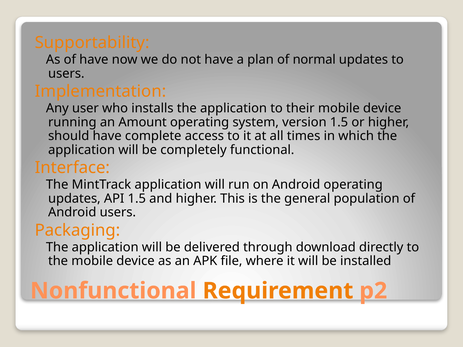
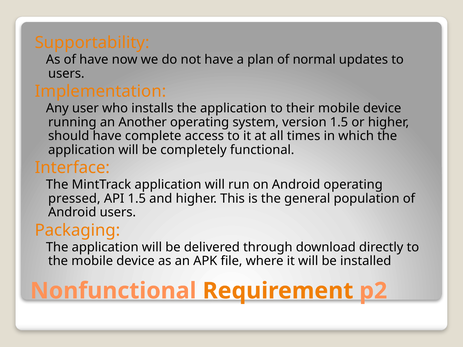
Amount: Amount -> Another
updates at (74, 199): updates -> pressed
